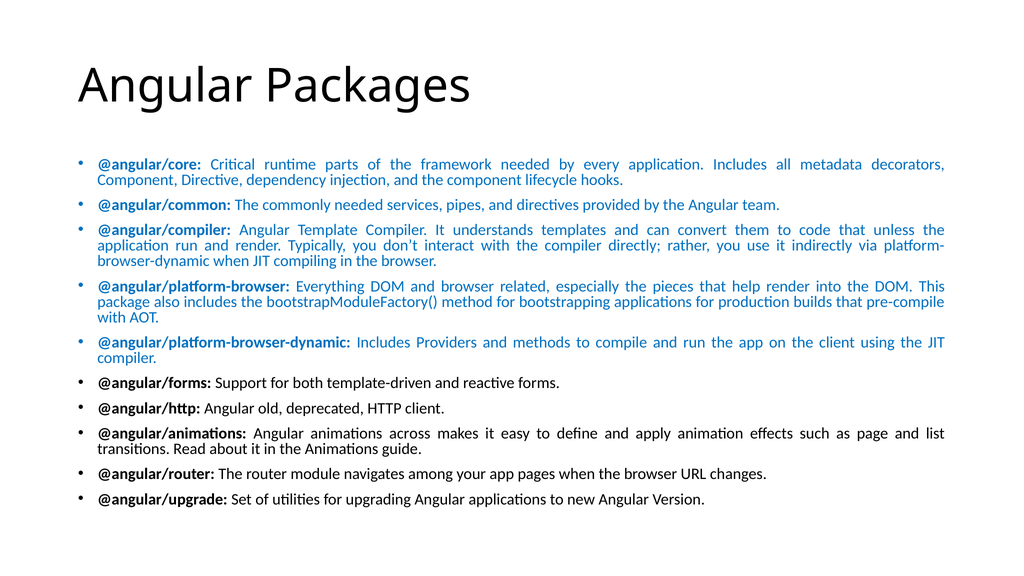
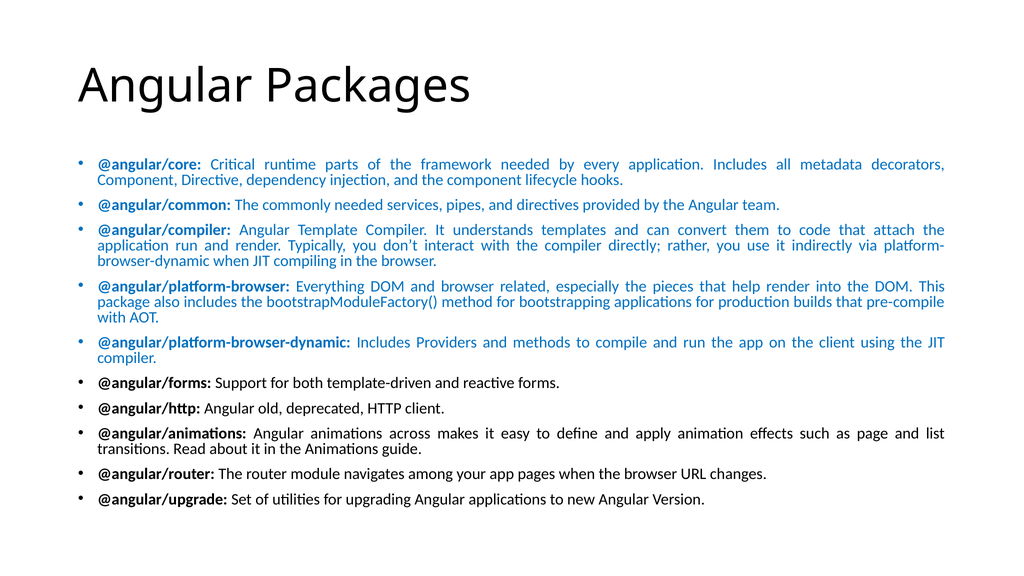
unless: unless -> attach
